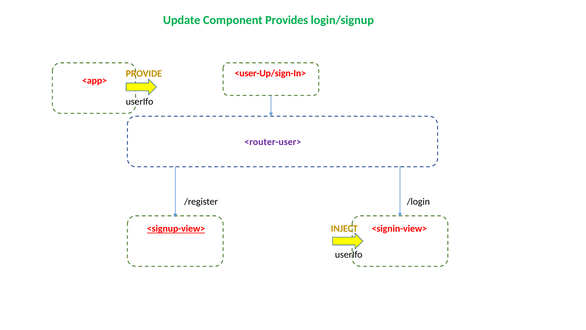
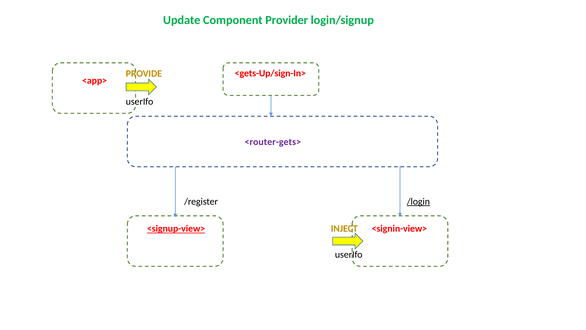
Provides: Provides -> Provider
<user-Up/sign-In>: <user-Up/sign-In> -> <gets-Up/sign-In>
<router-user>: <router-user> -> <router-gets>
/login underline: none -> present
